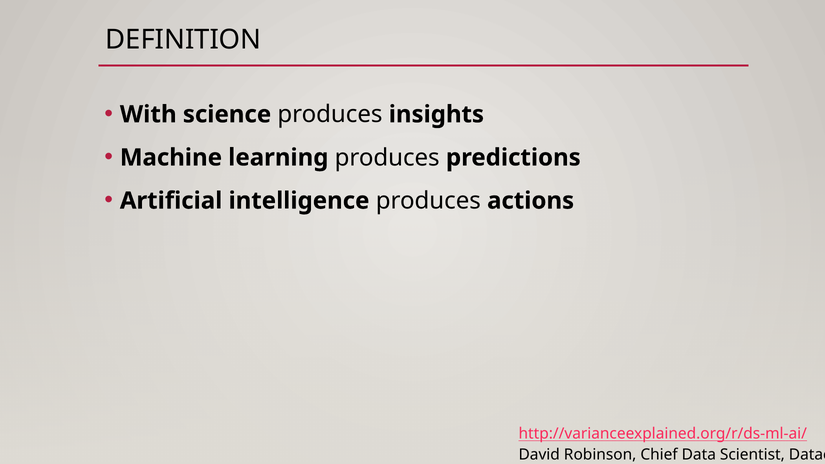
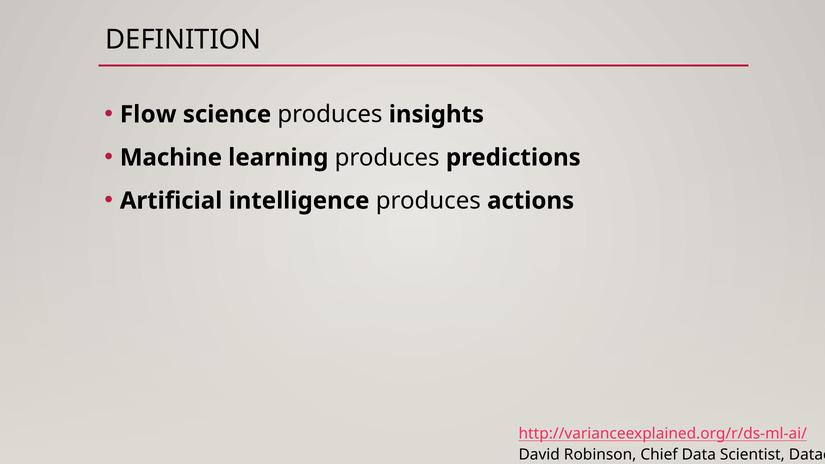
With: With -> Flow
